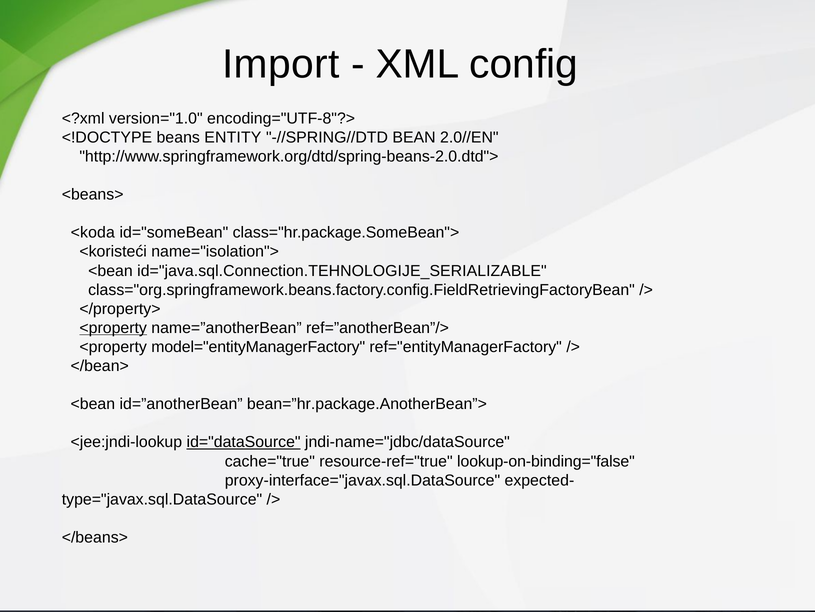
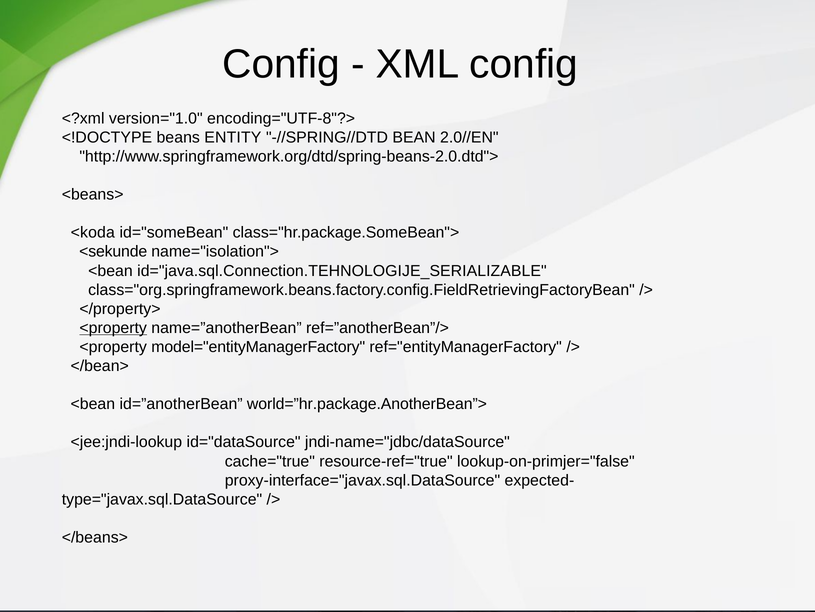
Import at (281, 64): Import -> Config
<koristeći: <koristeći -> <sekunde
bean=”hr.package.AnotherBean”>: bean=”hr.package.AnotherBean”> -> world=”hr.package.AnotherBean”>
id="dataSource underline: present -> none
lookup-on-binding="false: lookup-on-binding="false -> lookup-on-primjer="false
